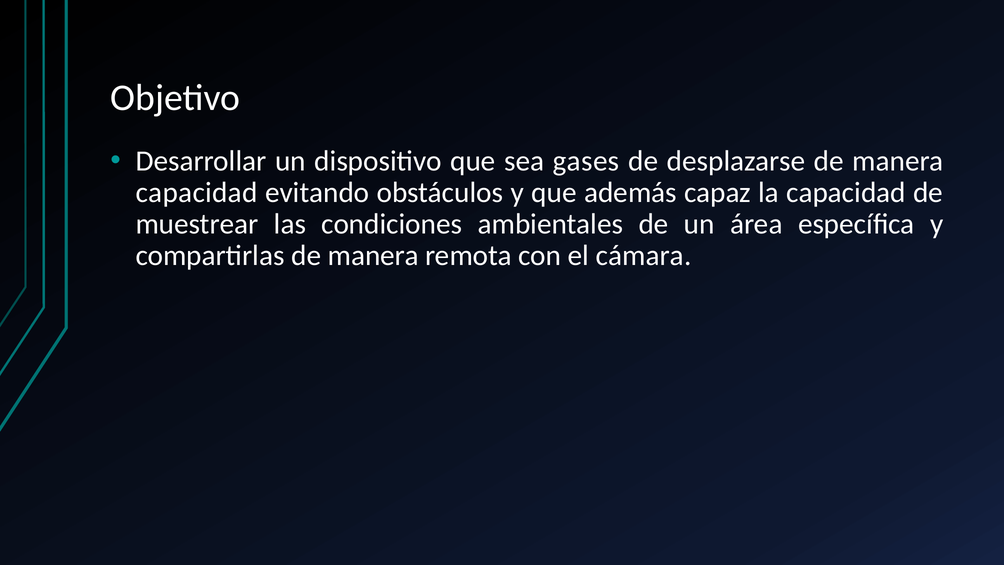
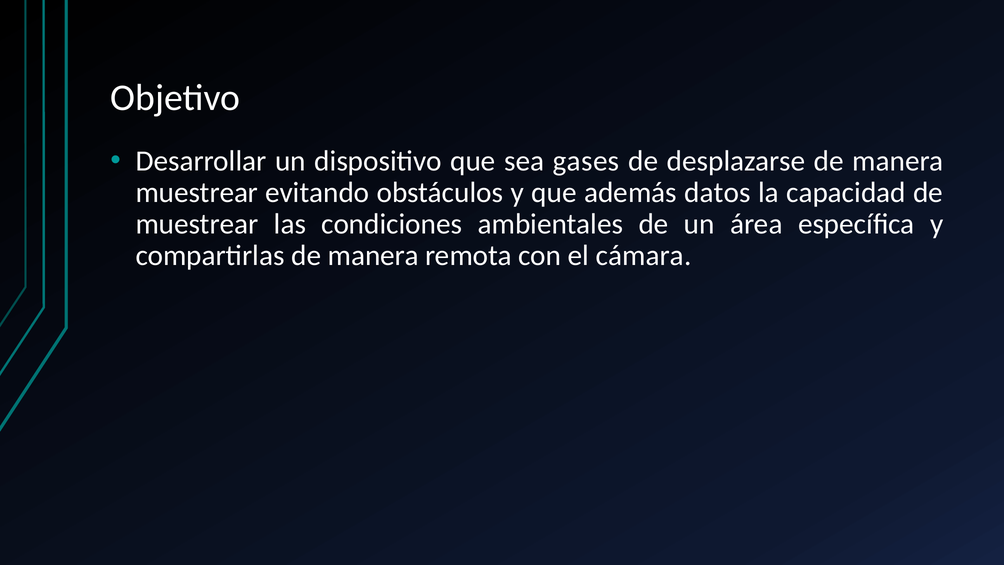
capacidad at (197, 192): capacidad -> muestrear
capaz: capaz -> datos
